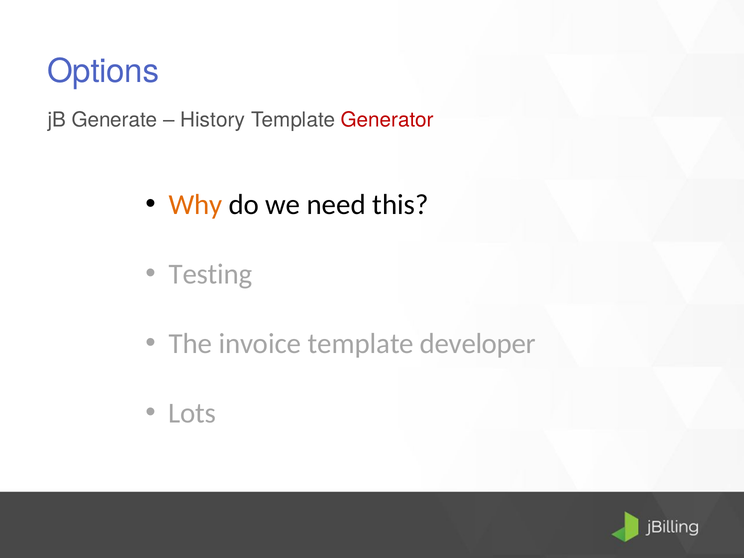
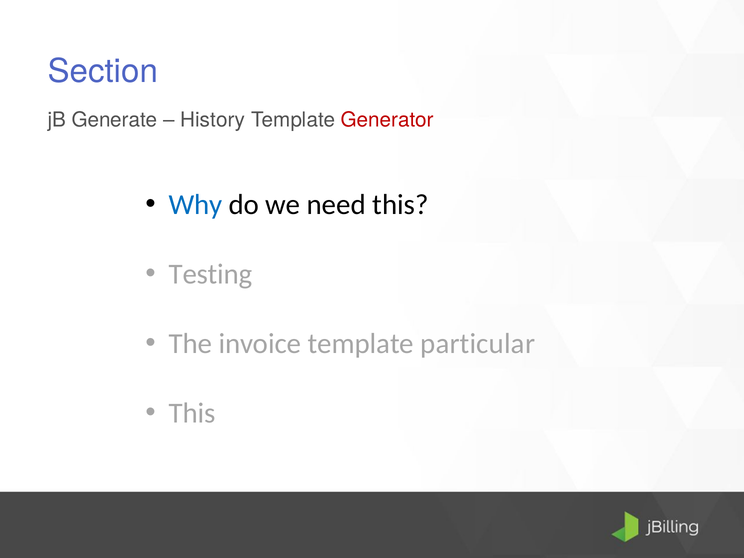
Options: Options -> Section
Why colour: orange -> blue
developer: developer -> particular
Lots at (192, 413): Lots -> This
